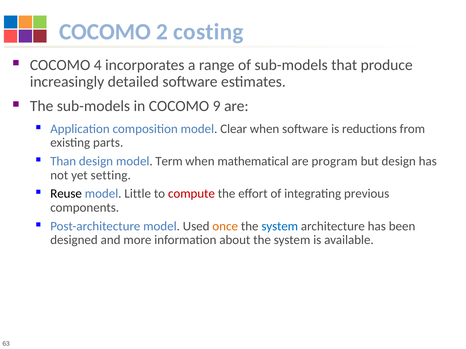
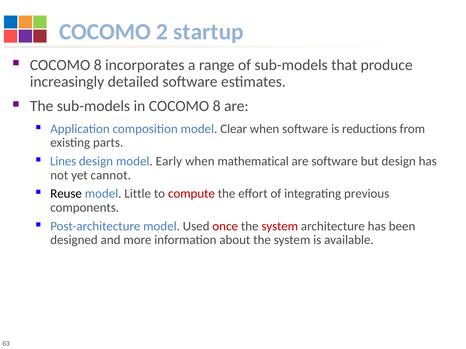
costing: costing -> startup
4 at (98, 65): 4 -> 8
in COCOMO 9: 9 -> 8
Than: Than -> Lines
Term: Term -> Early
are program: program -> software
setting: setting -> cannot
once colour: orange -> red
system at (280, 226) colour: blue -> red
